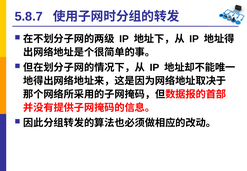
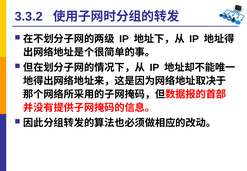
5.8.7: 5.8.7 -> 3.3.2
